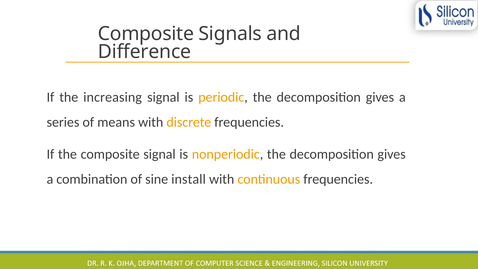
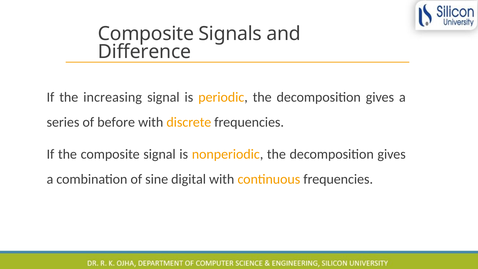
means: means -> before
install: install -> digital
